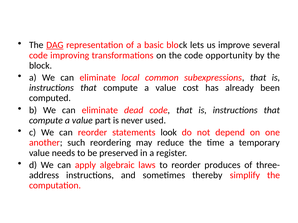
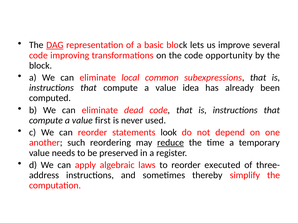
cost: cost -> idea
part: part -> first
reduce underline: none -> present
produces: produces -> executed
